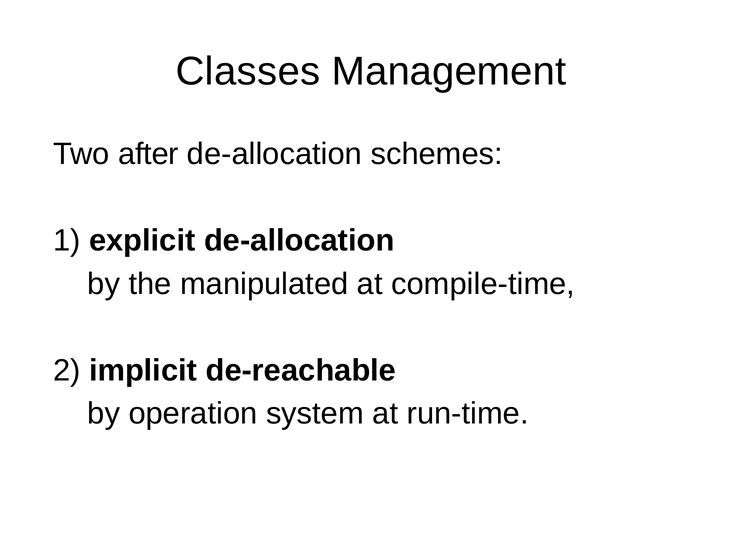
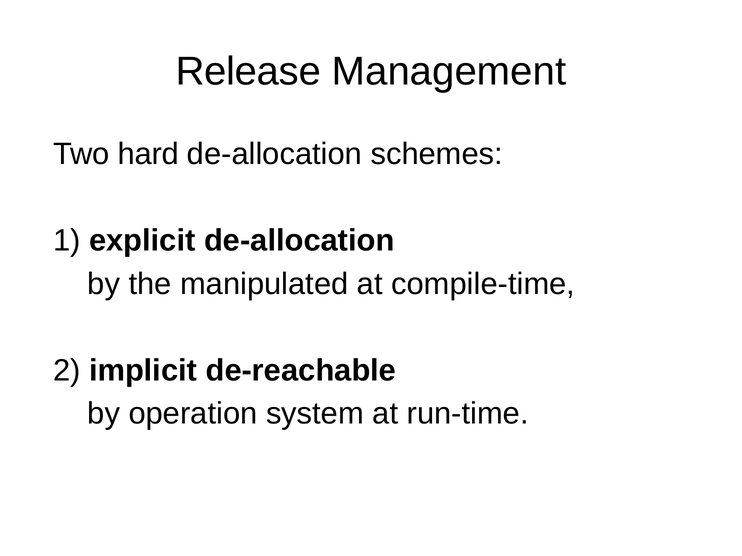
Classes: Classes -> Release
after: after -> hard
